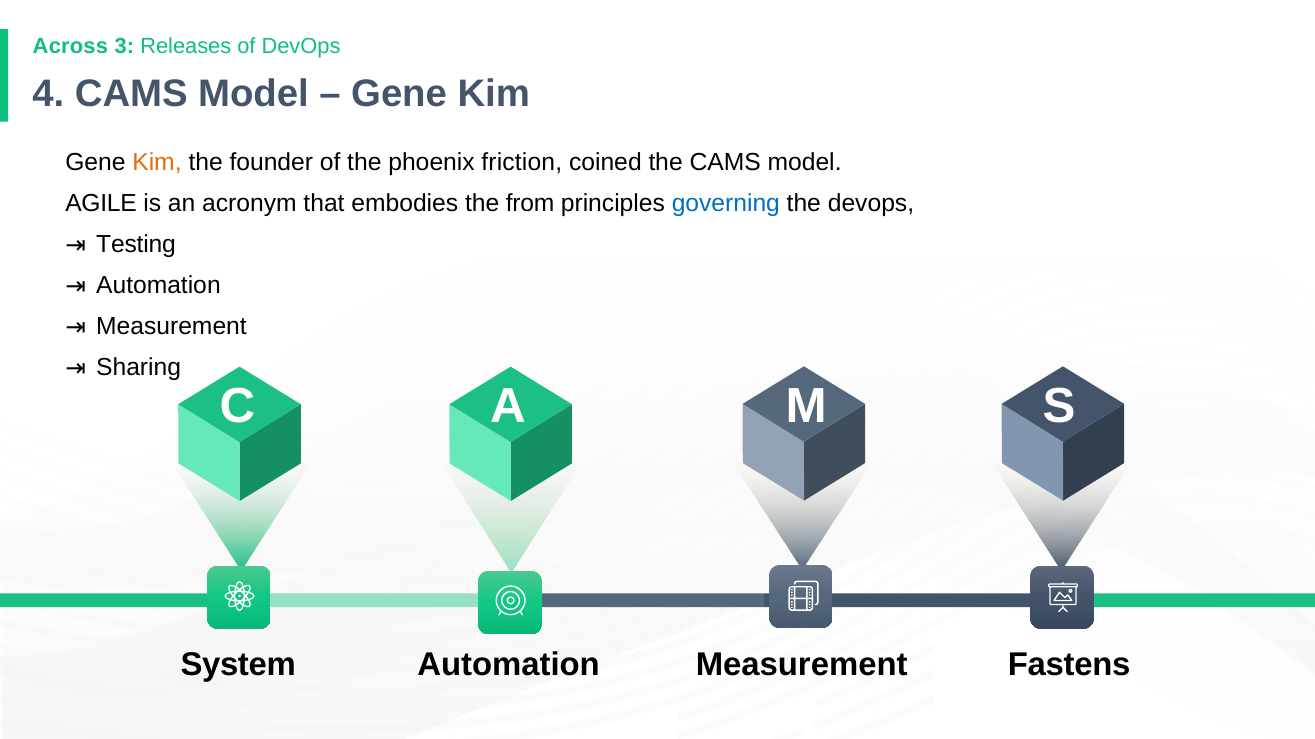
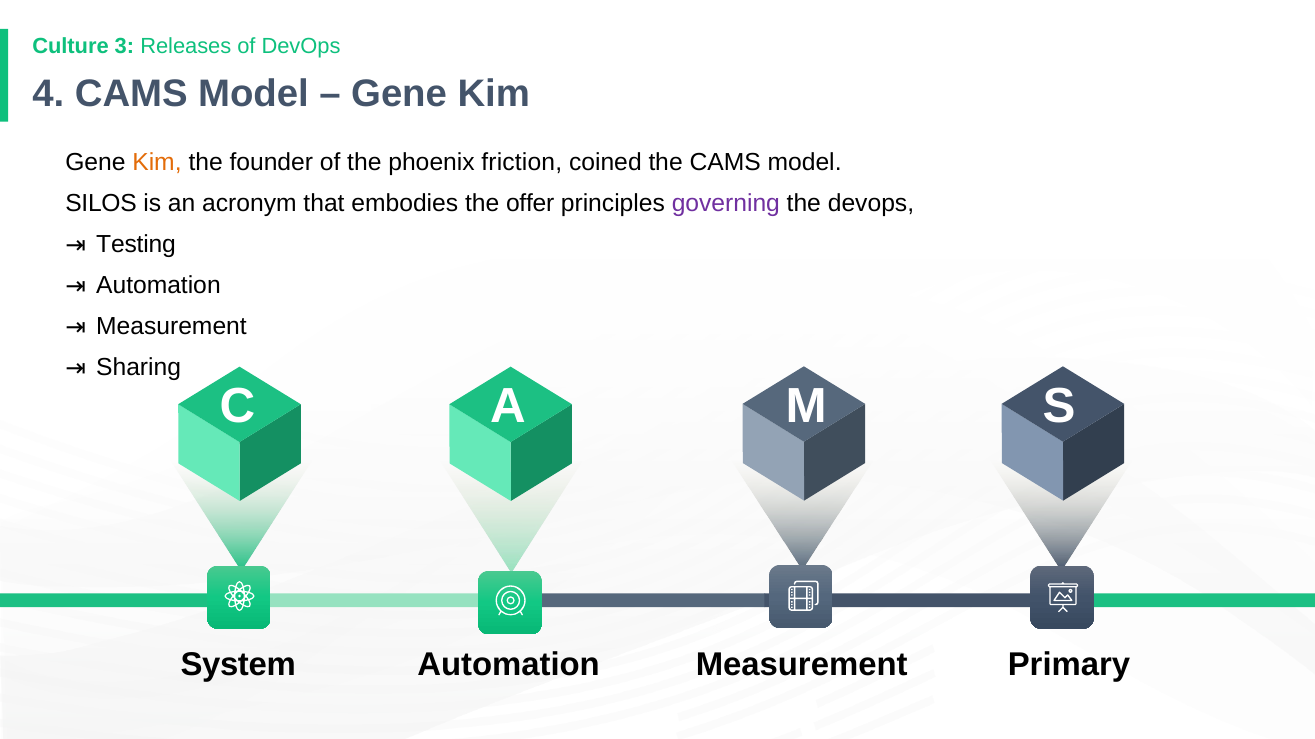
Across: Across -> Culture
AGILE: AGILE -> SILOS
from: from -> offer
governing colour: blue -> purple
Fastens: Fastens -> Primary
